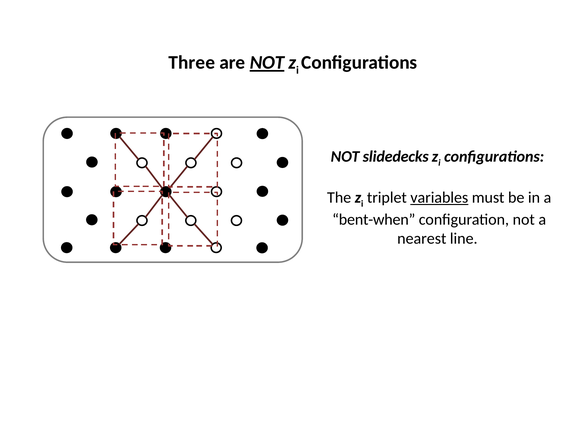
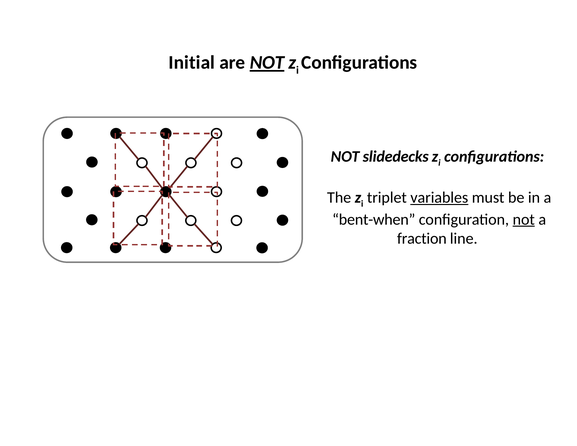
Three: Three -> Initial
not at (524, 219) underline: none -> present
nearest: nearest -> fraction
